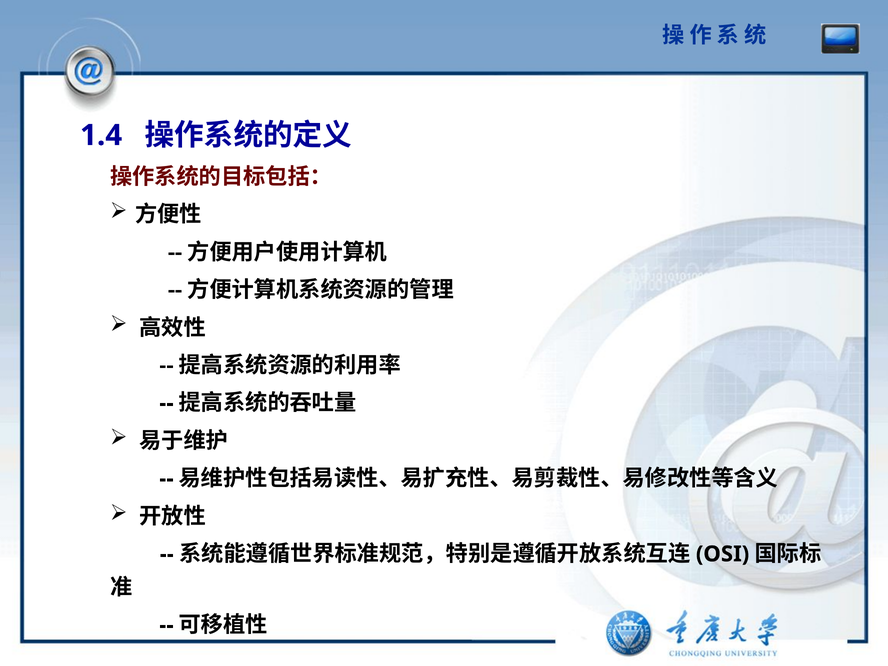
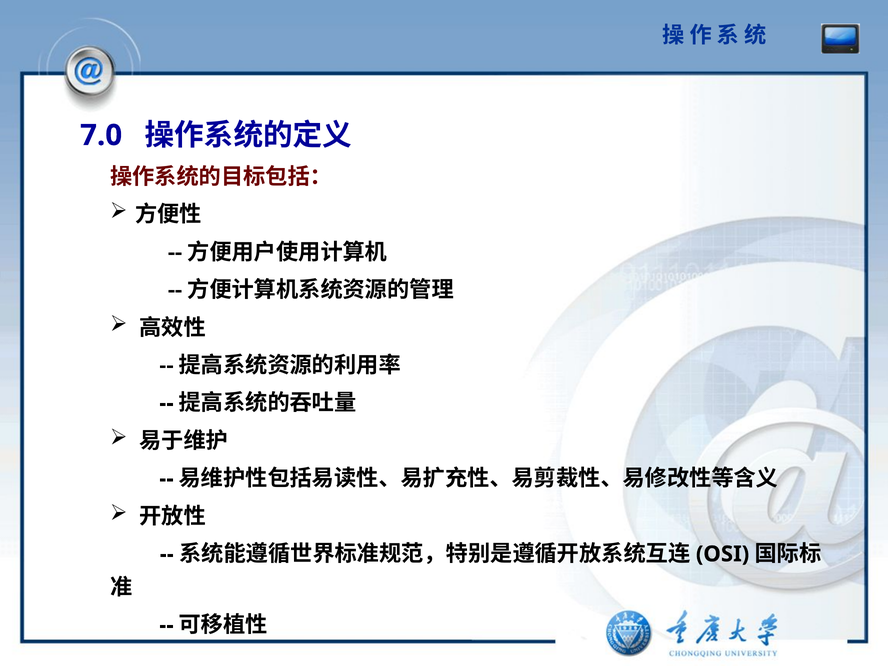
1.4: 1.4 -> 7.0
